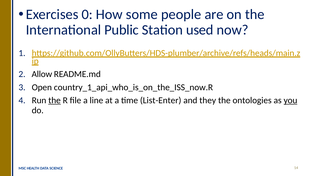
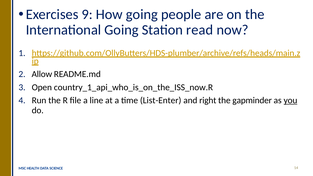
0: 0 -> 9
How some: some -> going
International Public: Public -> Going
used: used -> read
the at (55, 100) underline: present -> none
they: they -> right
ontologies: ontologies -> gapminder
